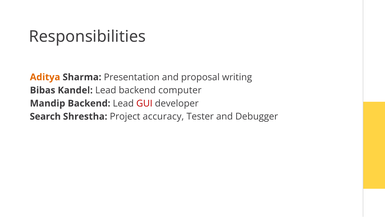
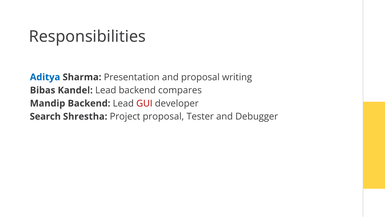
Aditya colour: orange -> blue
computer: computer -> compares
Project accuracy: accuracy -> proposal
